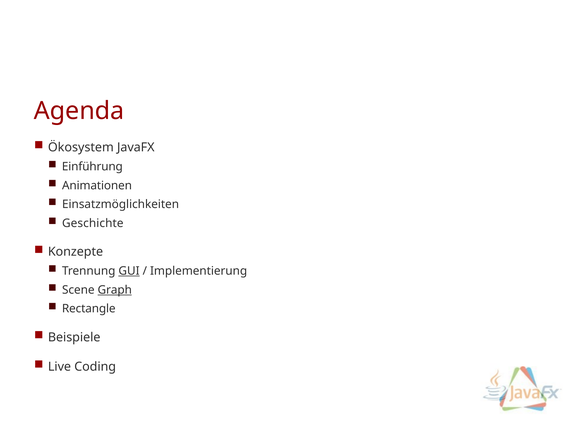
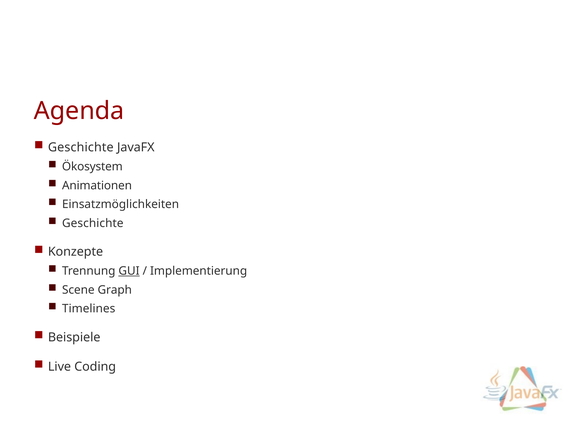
Ökosystem at (81, 148): Ökosystem -> Geschichte
Einführung: Einführung -> Ökosystem
Graph underline: present -> none
Rectangle: Rectangle -> Timelines
